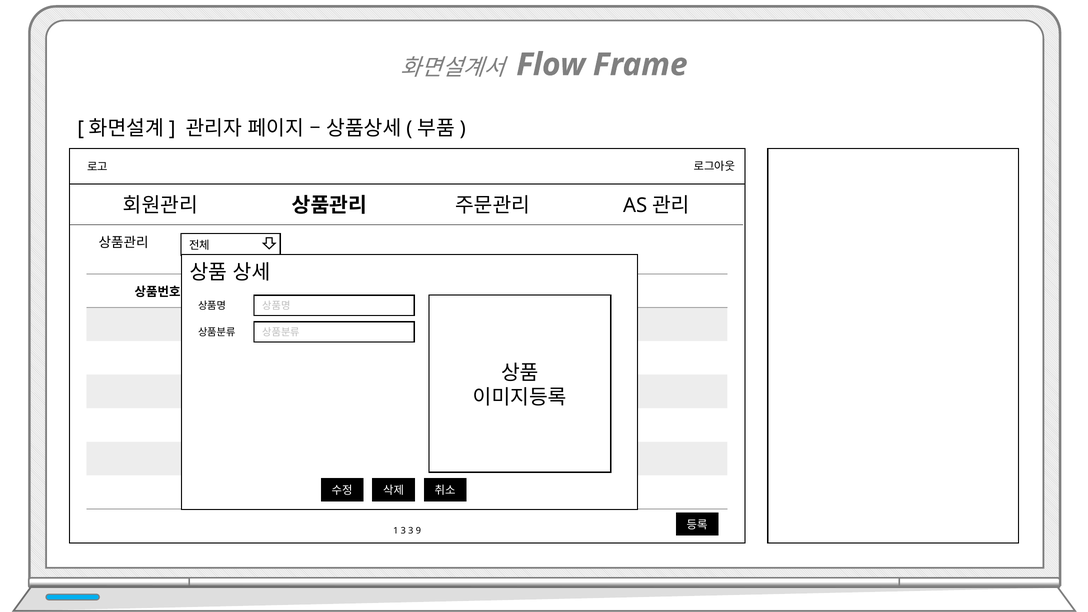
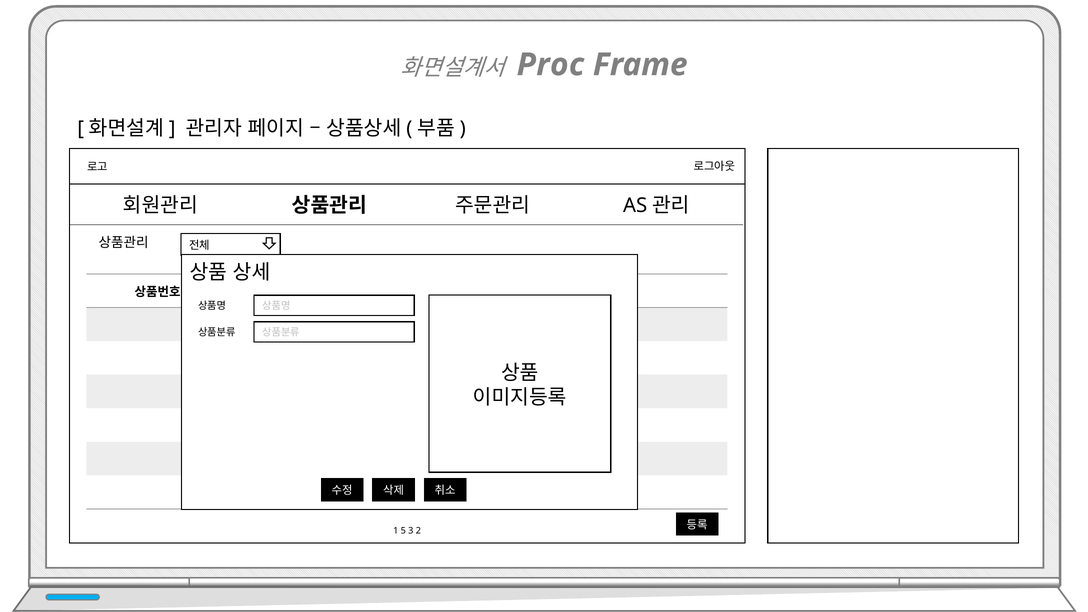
Flow: Flow -> Proc
1 3: 3 -> 5
9: 9 -> 2
